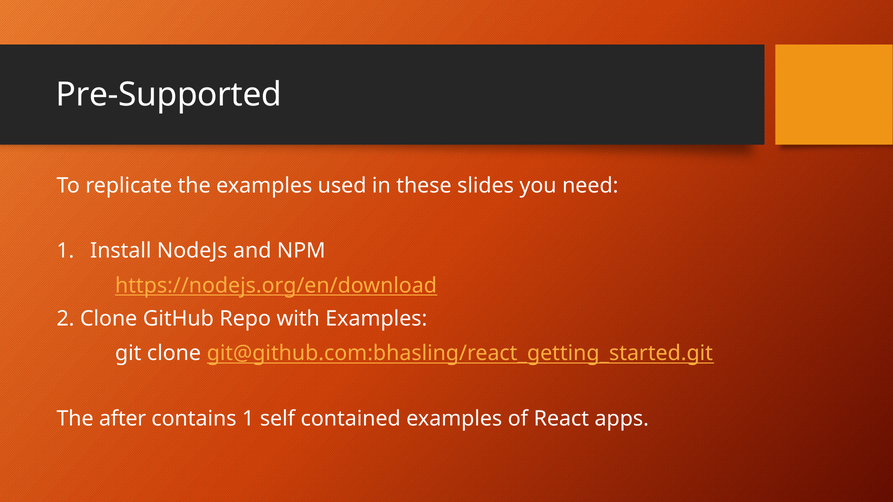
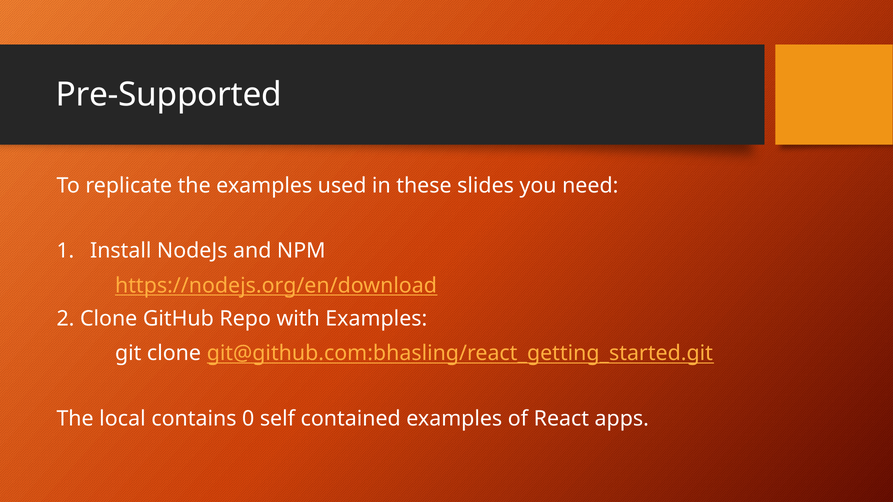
after: after -> local
contains 1: 1 -> 0
